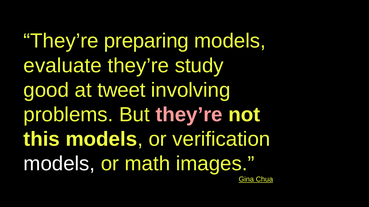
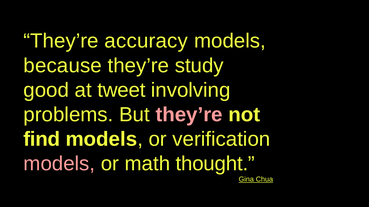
preparing: preparing -> accuracy
evaluate: evaluate -> because
this: this -> find
models at (59, 164) colour: white -> pink
images: images -> thought
